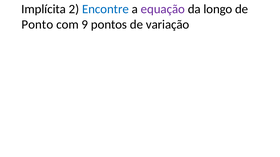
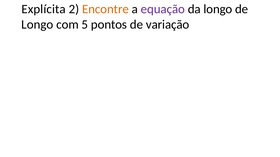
Implícita: Implícita -> Explícita
Encontre colour: blue -> orange
Ponto at (37, 24): Ponto -> Longo
9: 9 -> 5
